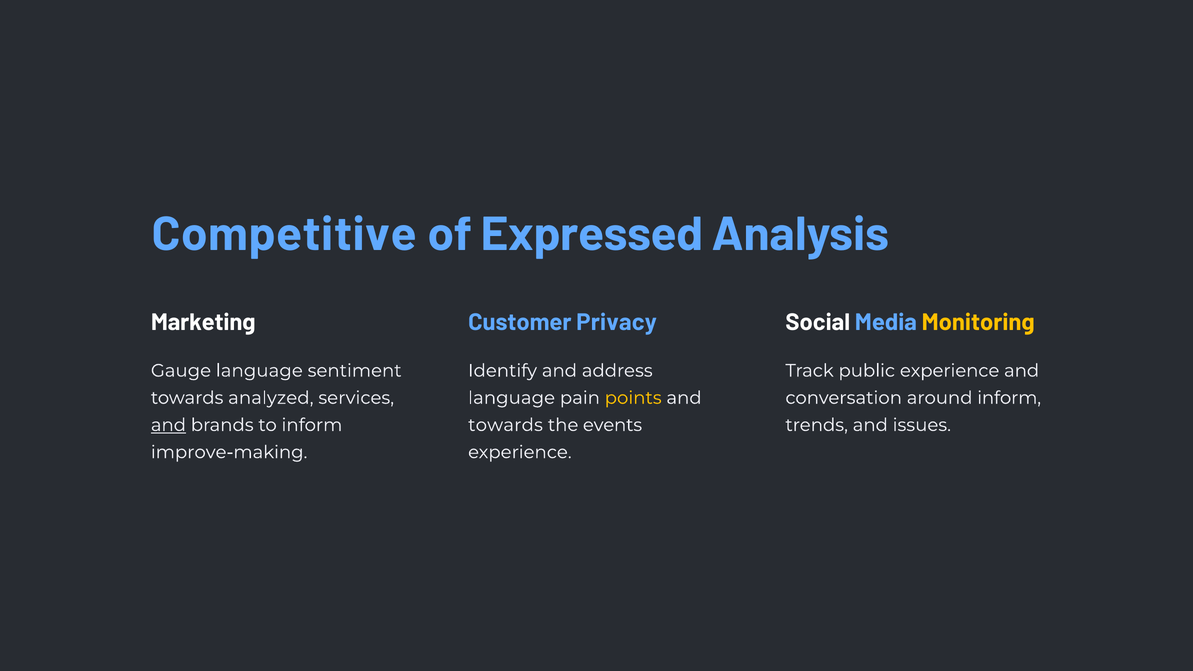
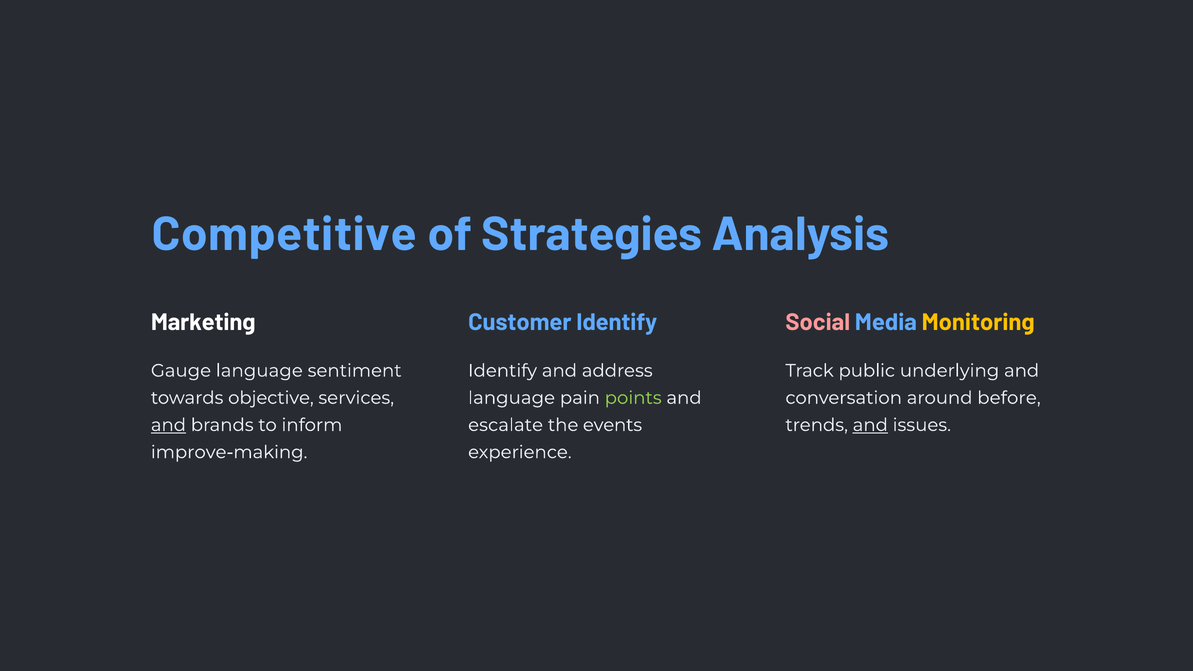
Expressed: Expressed -> Strategies
Customer Privacy: Privacy -> Identify
Social colour: white -> pink
public experience: experience -> underlying
analyzed: analyzed -> objective
points colour: yellow -> light green
around inform: inform -> before
towards at (506, 425): towards -> escalate
and at (870, 425) underline: none -> present
